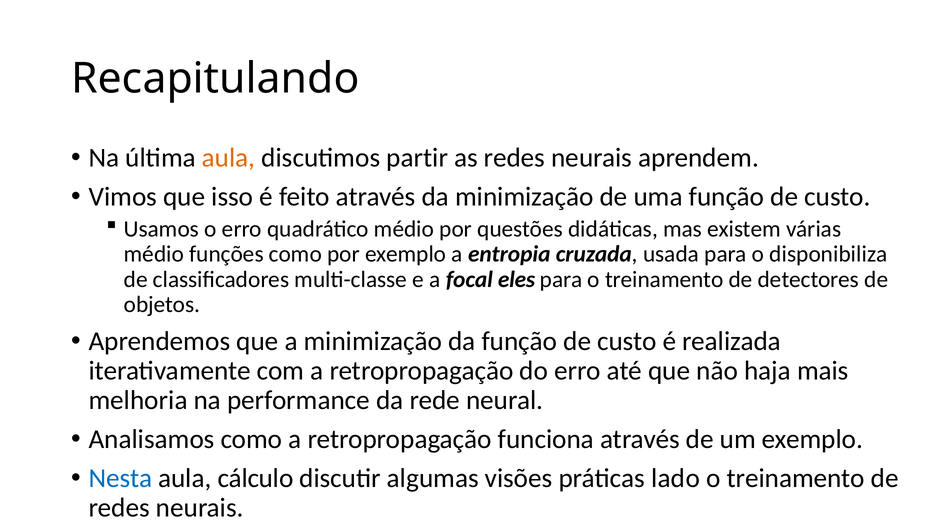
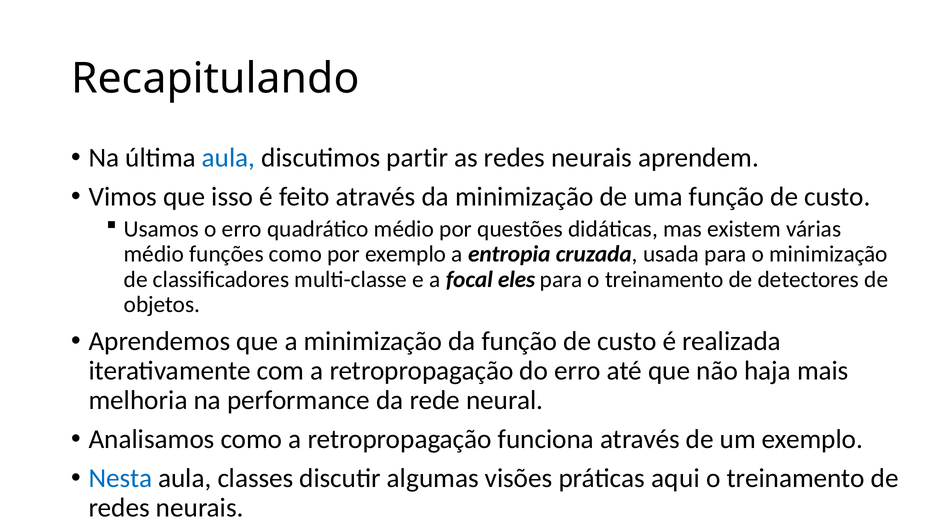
aula at (229, 158) colour: orange -> blue
o disponibiliza: disponibiliza -> minimização
cálculo: cálculo -> classes
lado: lado -> aqui
